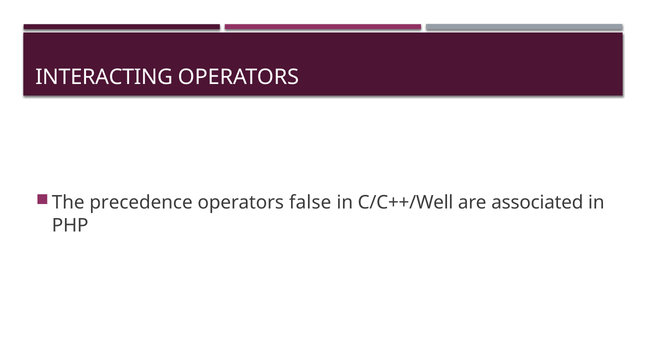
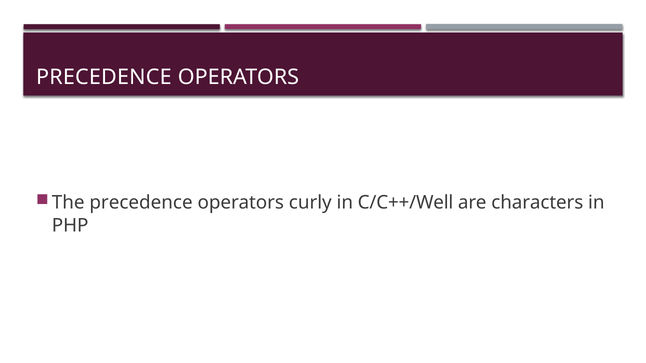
INTERACTING at (104, 77): INTERACTING -> PRECEDENCE
false: false -> curly
associated: associated -> characters
